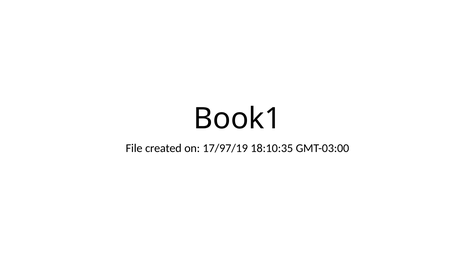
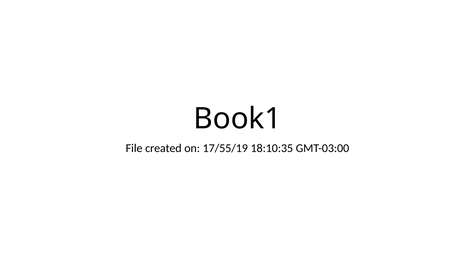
17/97/19: 17/97/19 -> 17/55/19
